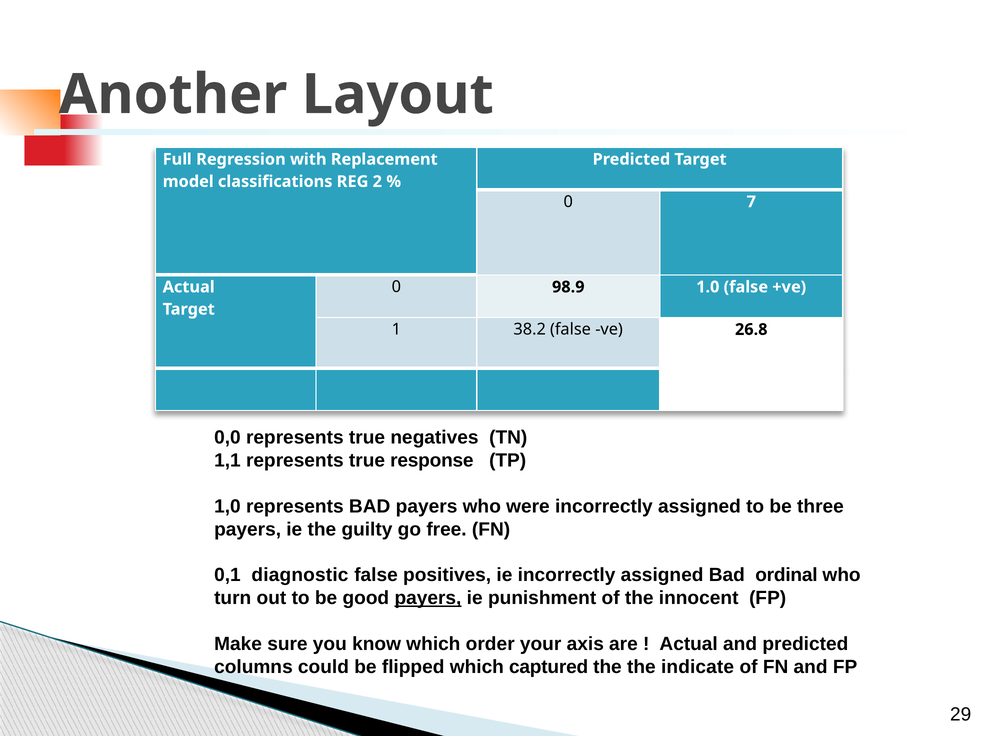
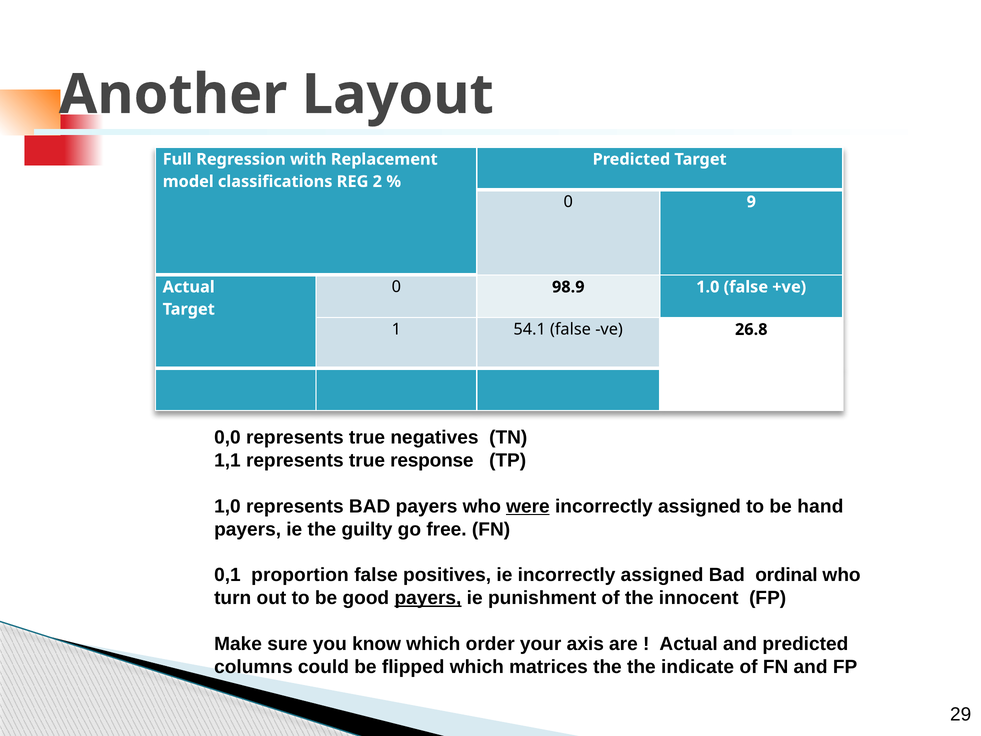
7: 7 -> 9
38.2: 38.2 -> 54.1
were underline: none -> present
three: three -> hand
diagnostic: diagnostic -> proportion
captured: captured -> matrices
